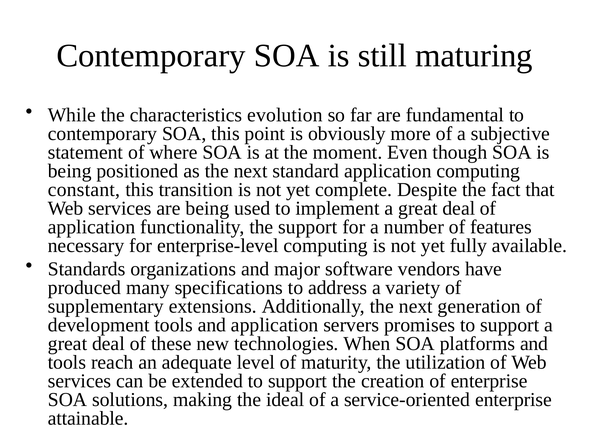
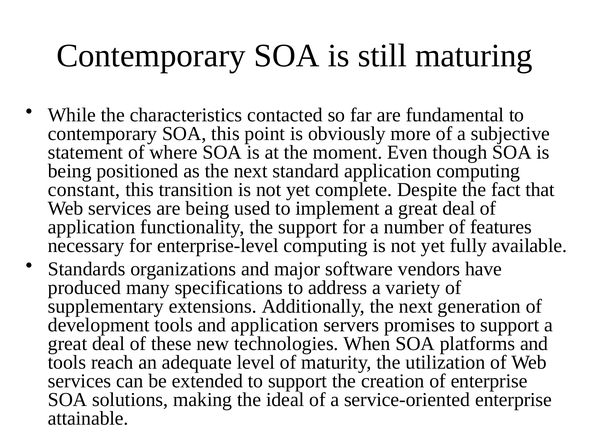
evolution: evolution -> contacted
